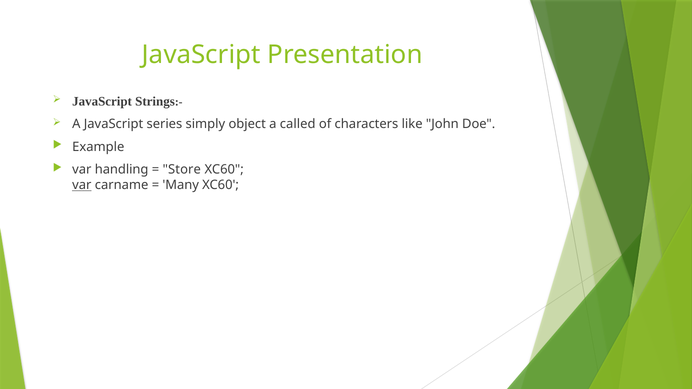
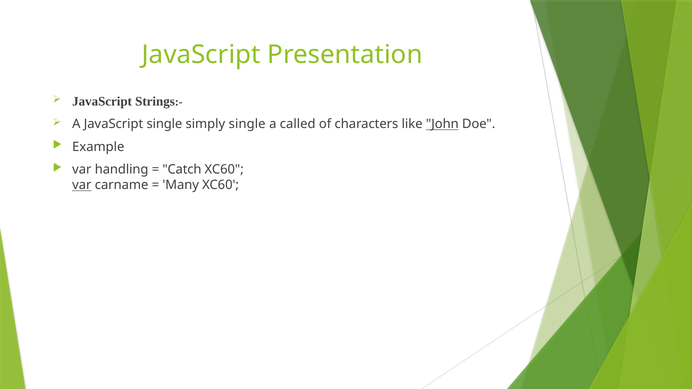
JavaScript series: series -> single
simply object: object -> single
John underline: none -> present
Store: Store -> Catch
